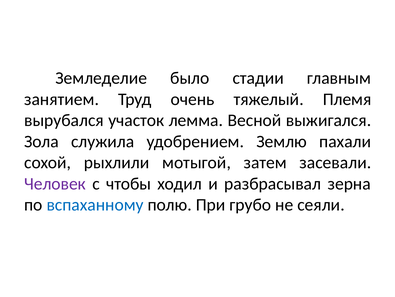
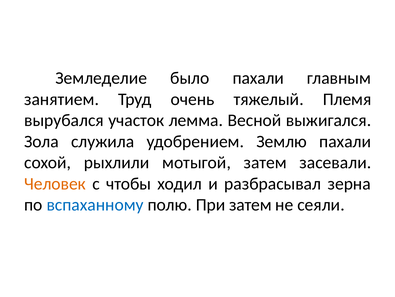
было стадии: стадии -> пахали
Человек colour: purple -> orange
При грубо: грубо -> затем
